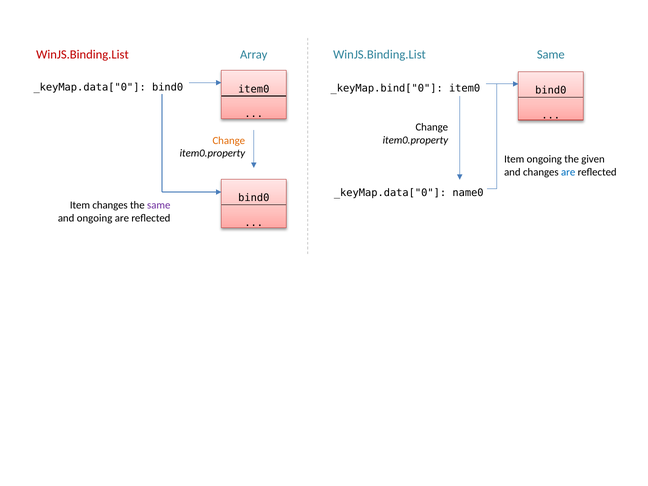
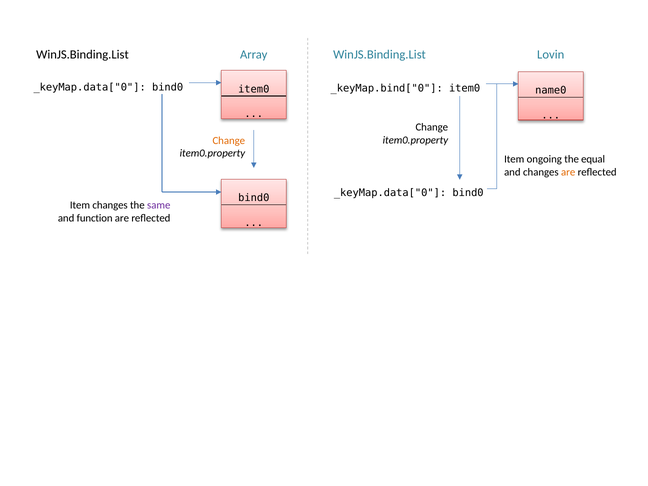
WinJS.Binding.List at (82, 55) colour: red -> black
Same at (551, 55): Same -> Lovin
item0 bind0: bind0 -> name0
given: given -> equal
are at (568, 172) colour: blue -> orange
name0 at (468, 193): name0 -> bind0
and ongoing: ongoing -> function
